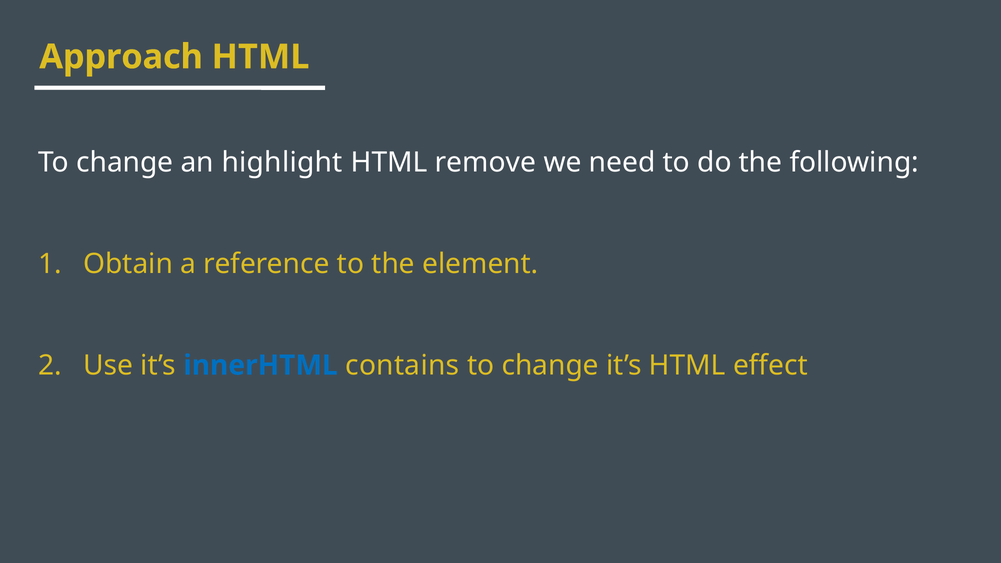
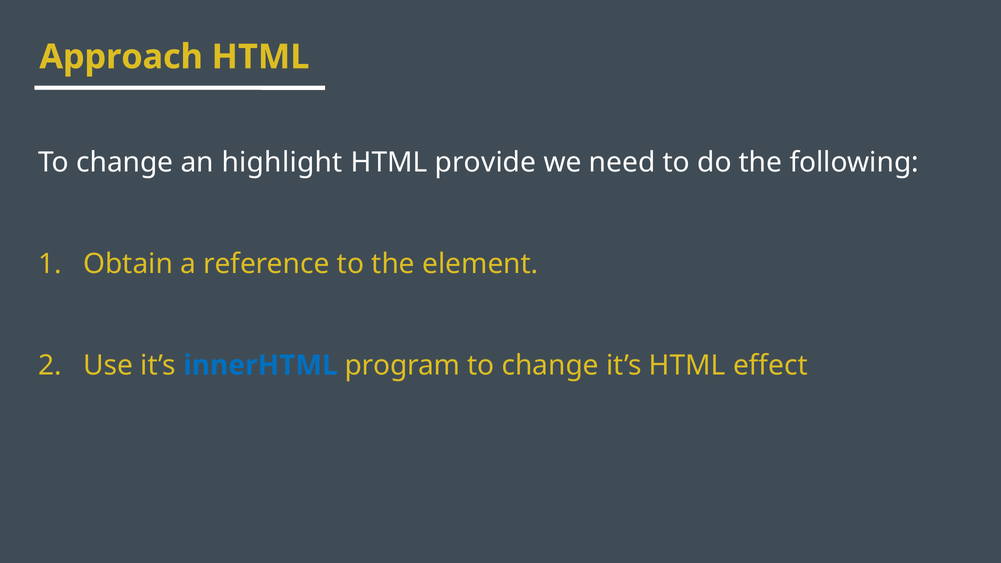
remove: remove -> provide
contains: contains -> program
